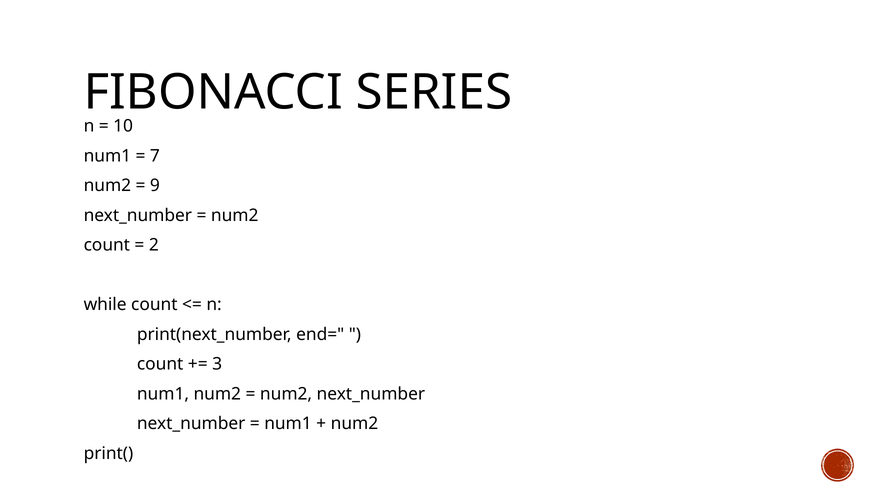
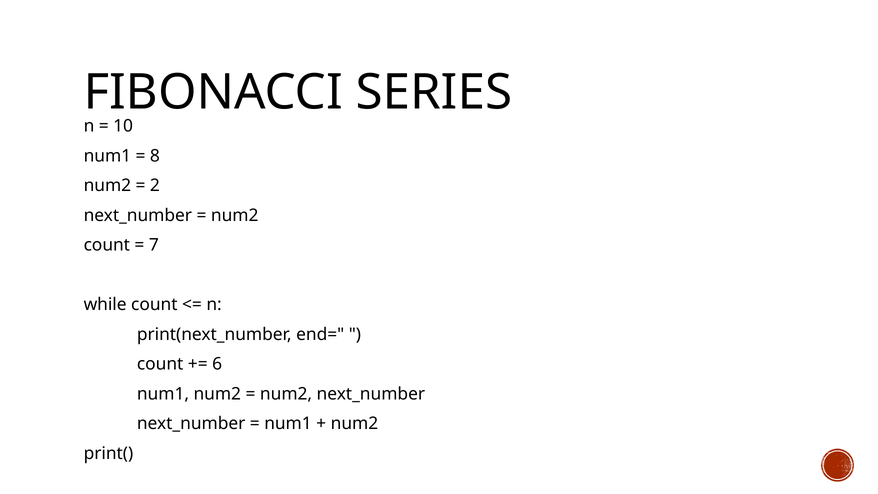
7: 7 -> 8
9: 9 -> 2
2: 2 -> 7
3: 3 -> 6
